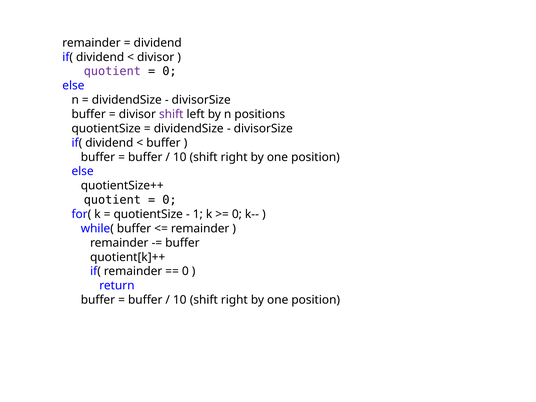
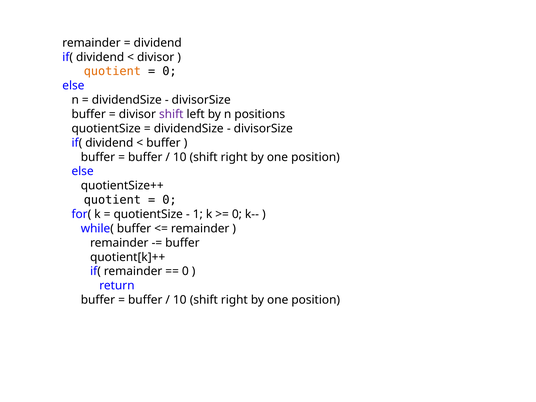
quotient at (112, 71) colour: purple -> orange
